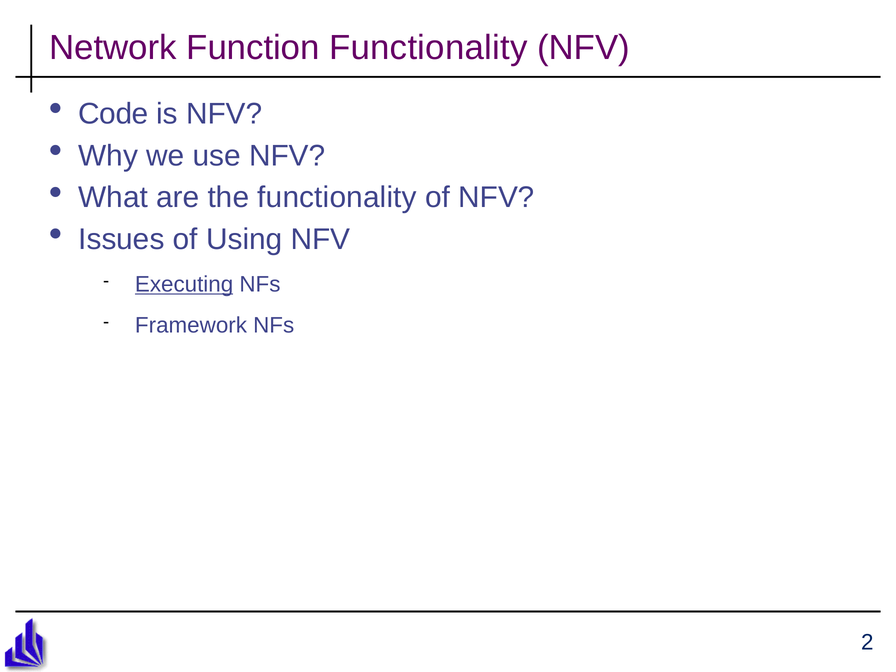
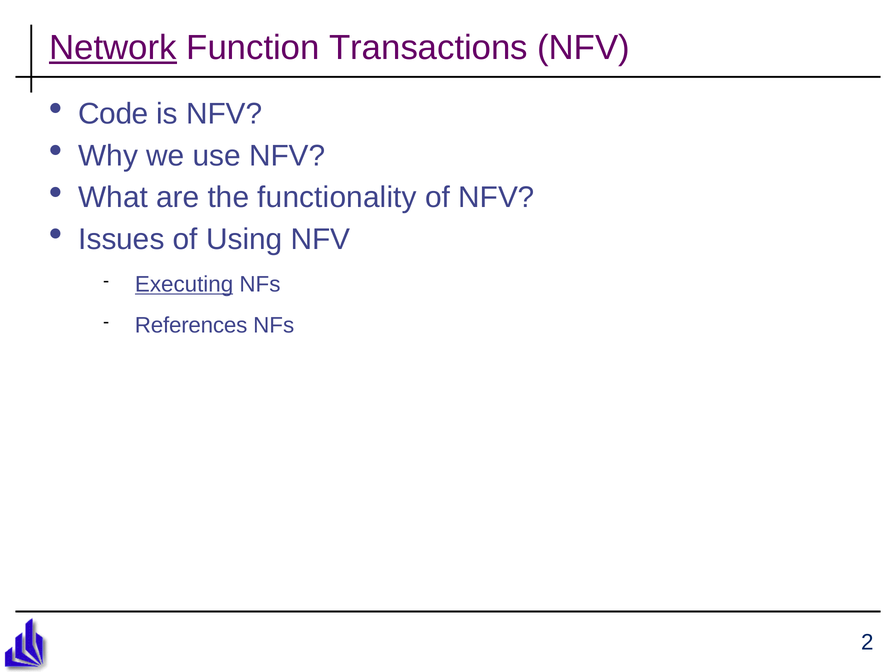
Network underline: none -> present
Function Functionality: Functionality -> Transactions
Framework: Framework -> References
